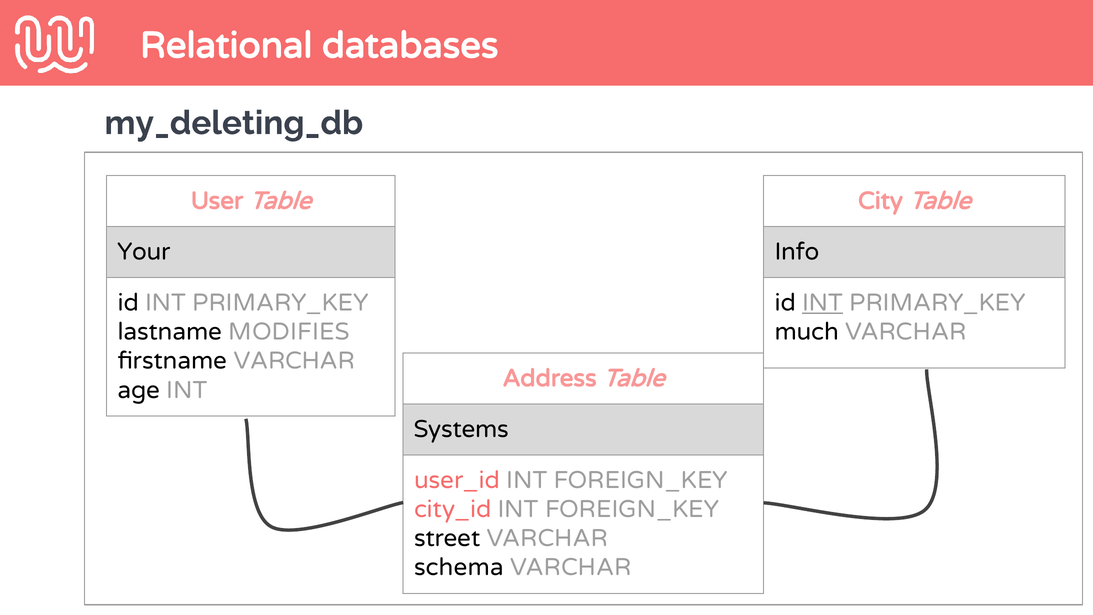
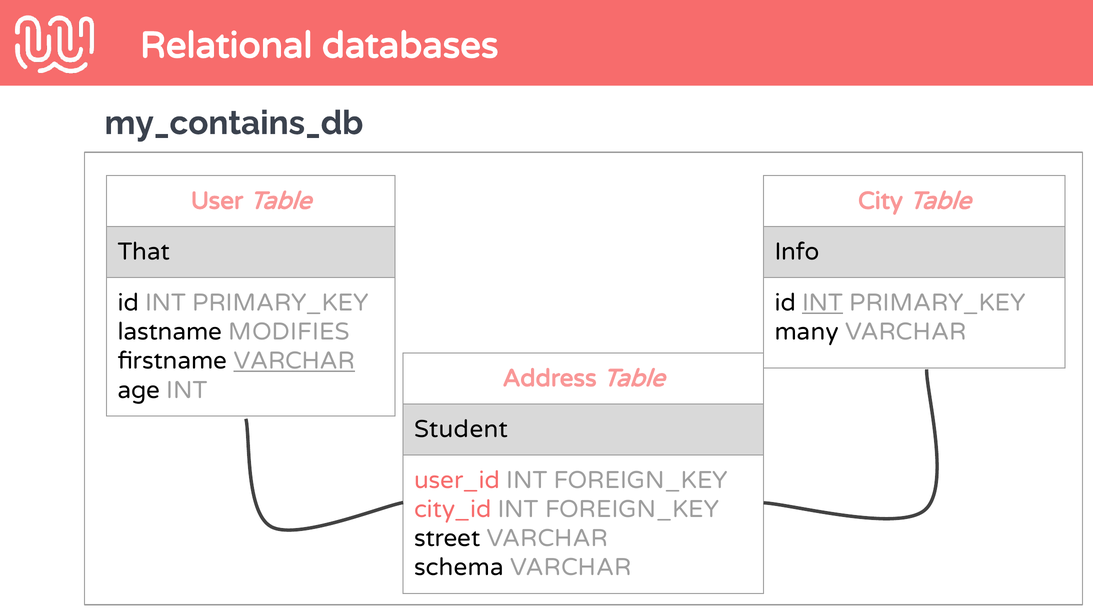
my_deleting_db: my_deleting_db -> my_contains_db
Your: Your -> That
much: much -> many
VARCHAR at (294, 361) underline: none -> present
Systems: Systems -> Student
